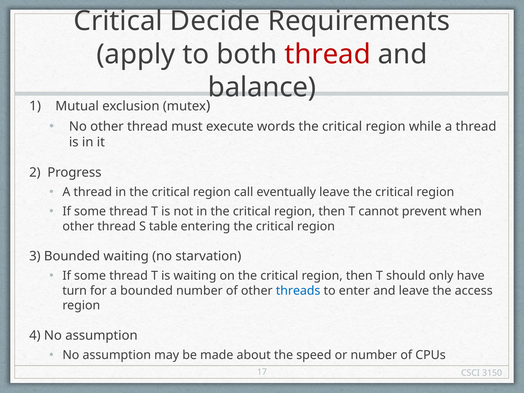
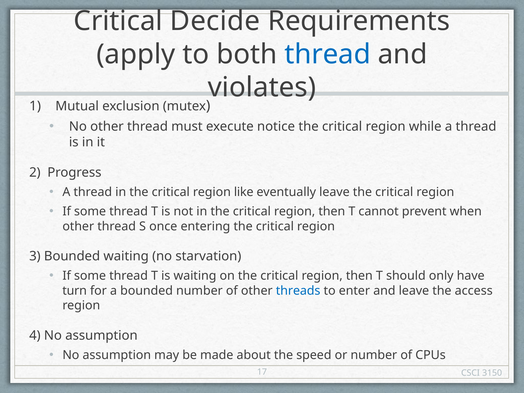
thread at (328, 54) colour: red -> blue
balance: balance -> violates
words: words -> notice
call: call -> like
table: table -> once
